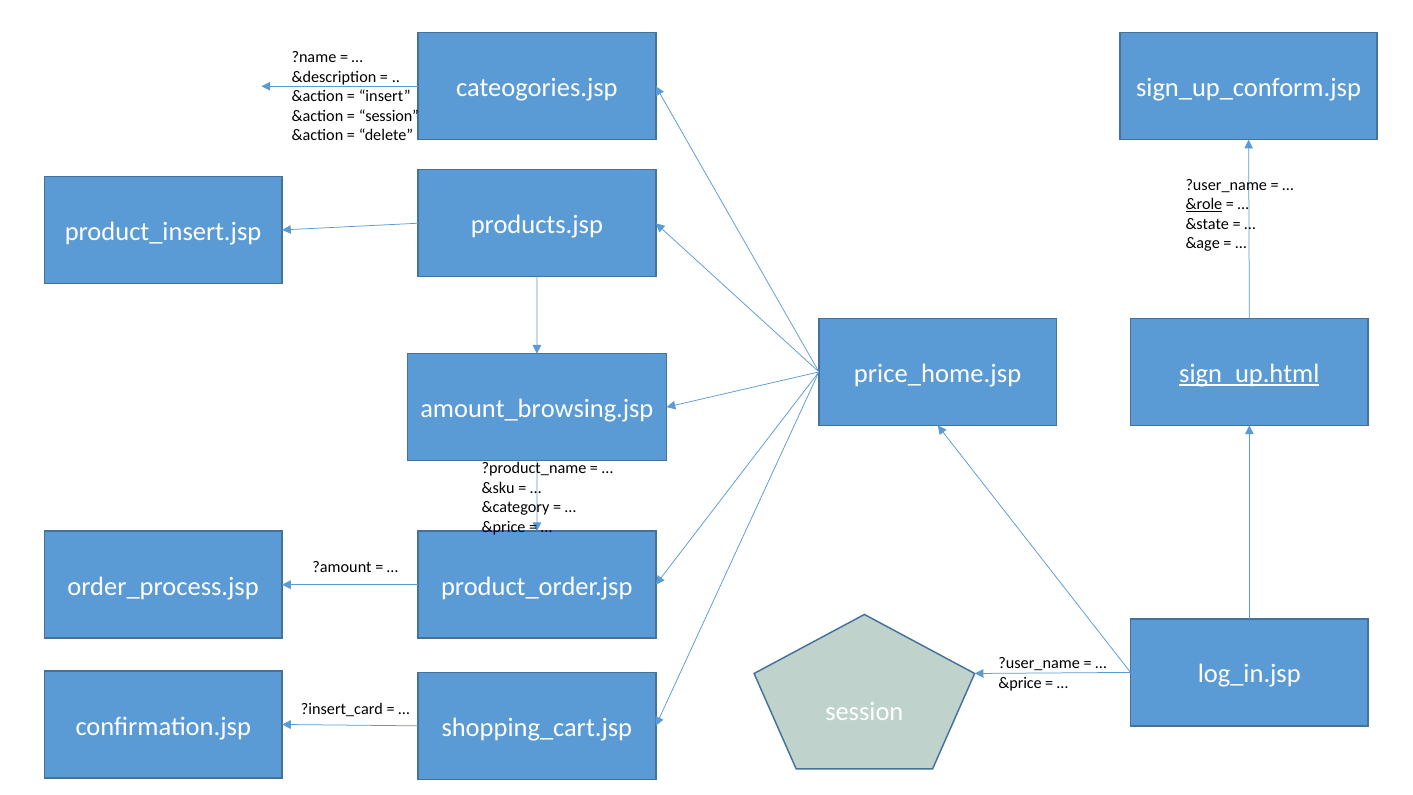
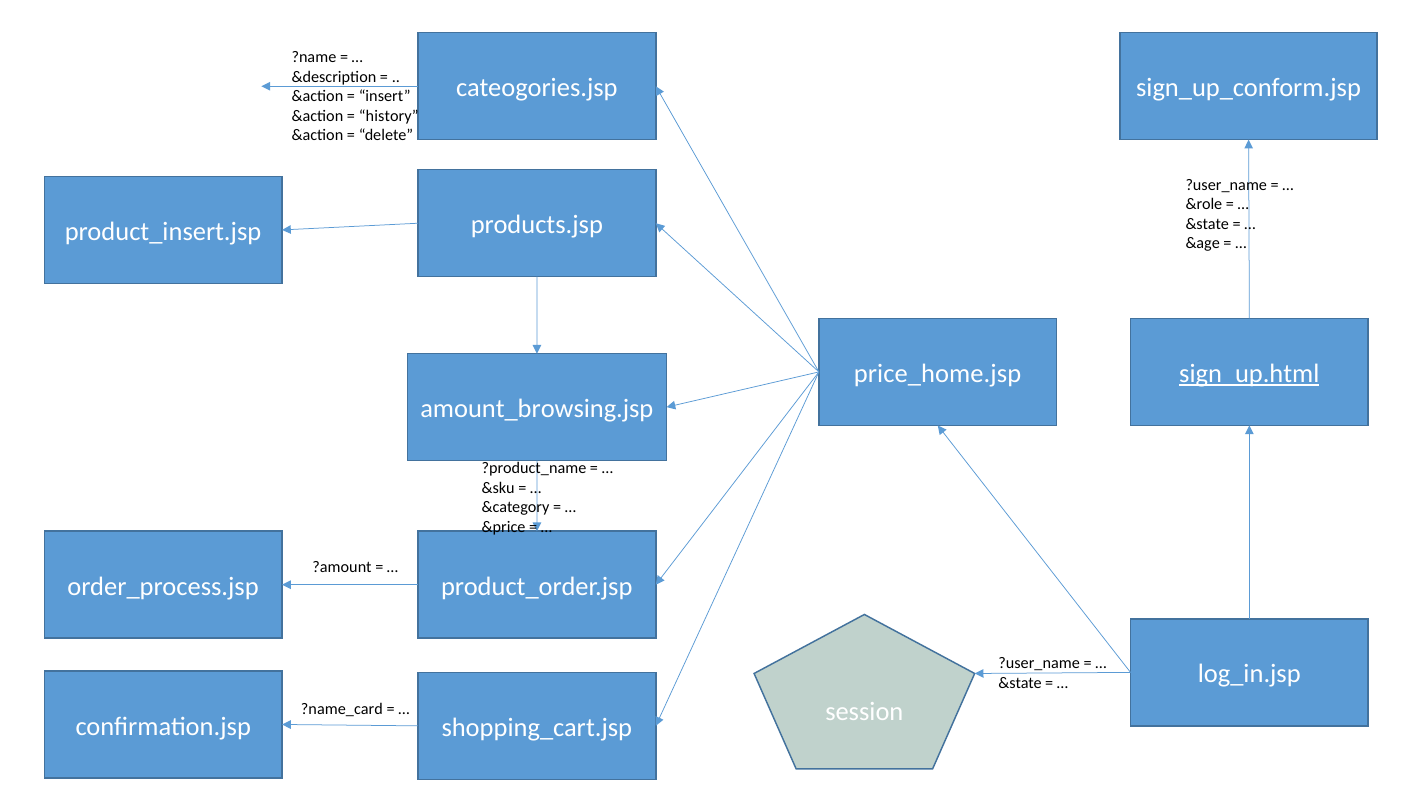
session at (389, 116): session -> history
&role underline: present -> none
&price at (1020, 683): &price -> &state
?insert_card: ?insert_card -> ?name_card
